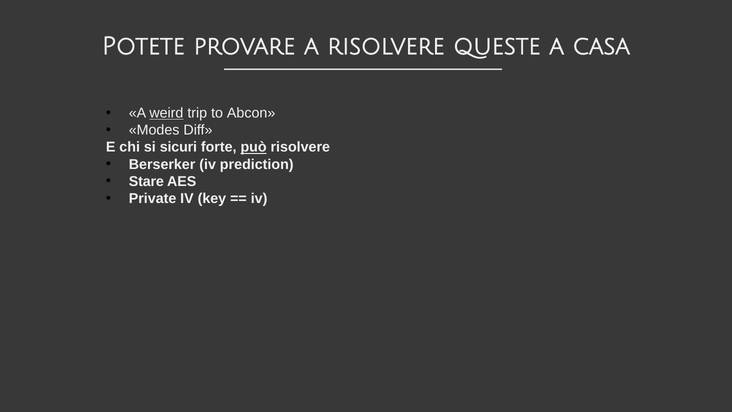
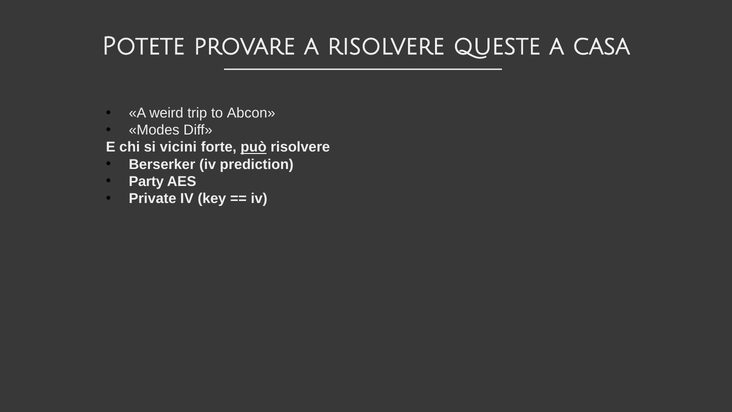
weird underline: present -> none
sicuri: sicuri -> vicini
Stare: Stare -> Party
